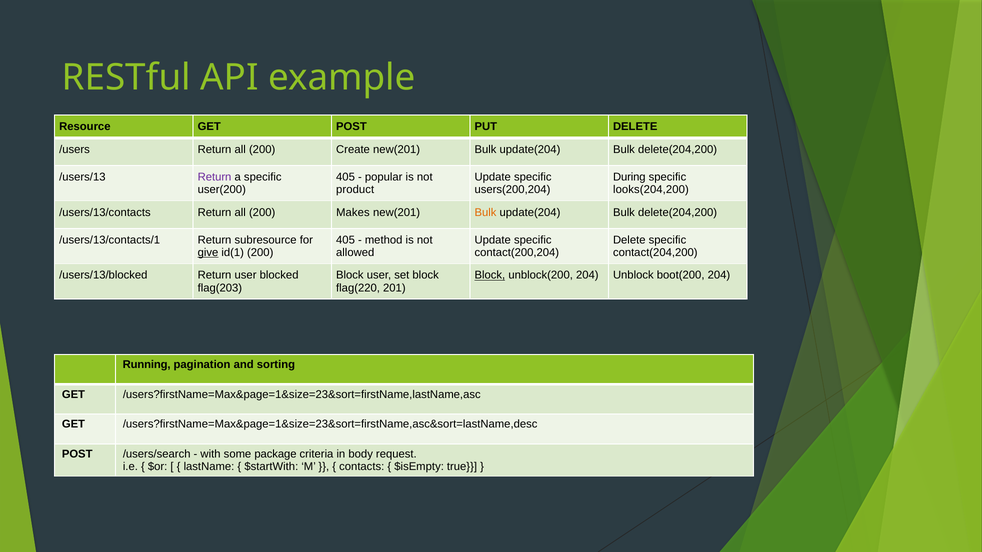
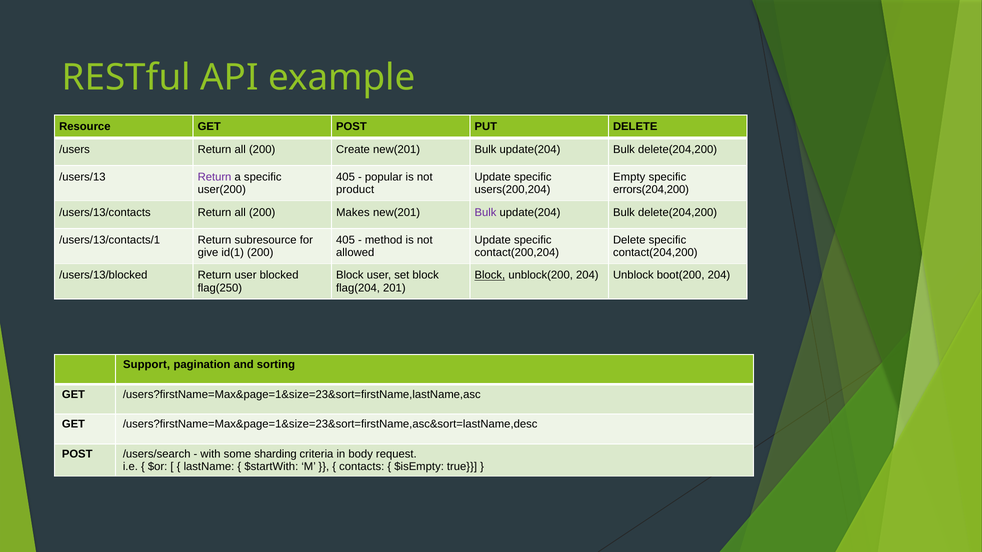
During: During -> Empty
looks(204,200: looks(204,200 -> errors(204,200
Bulk at (485, 213) colour: orange -> purple
give underline: present -> none
flag(203: flag(203 -> flag(250
flag(220: flag(220 -> flag(204
Running: Running -> Support
package: package -> sharding
